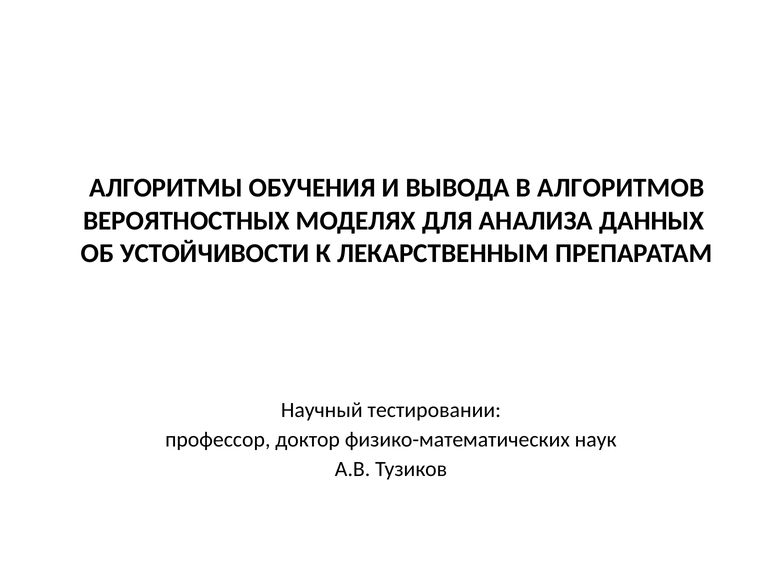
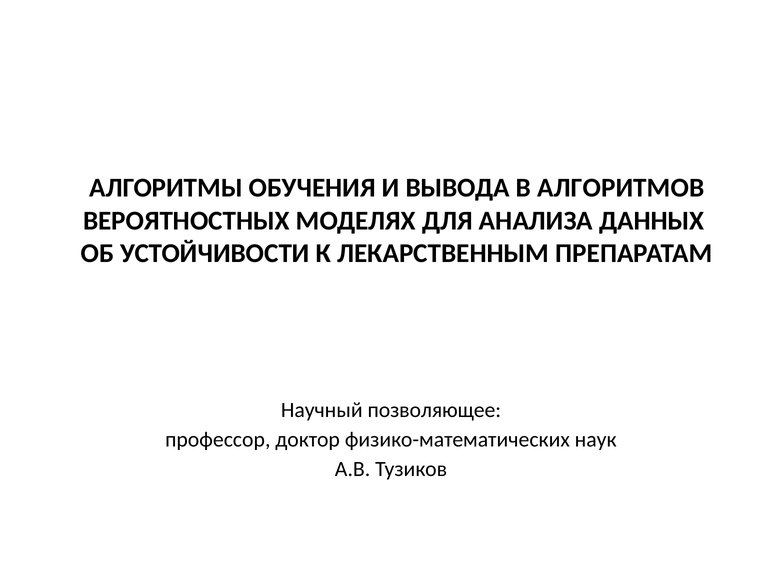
тестировании: тестировании -> позволяющее
